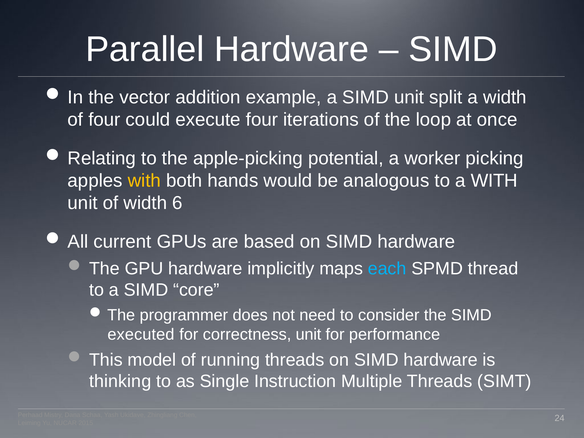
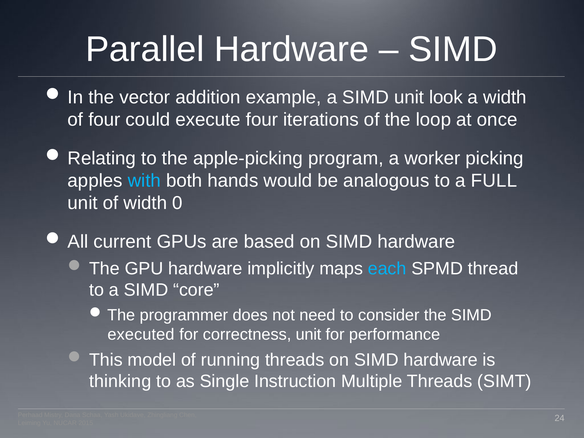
split: split -> look
potential: potential -> program
with at (144, 181) colour: yellow -> light blue
a WITH: WITH -> FULL
6: 6 -> 0
